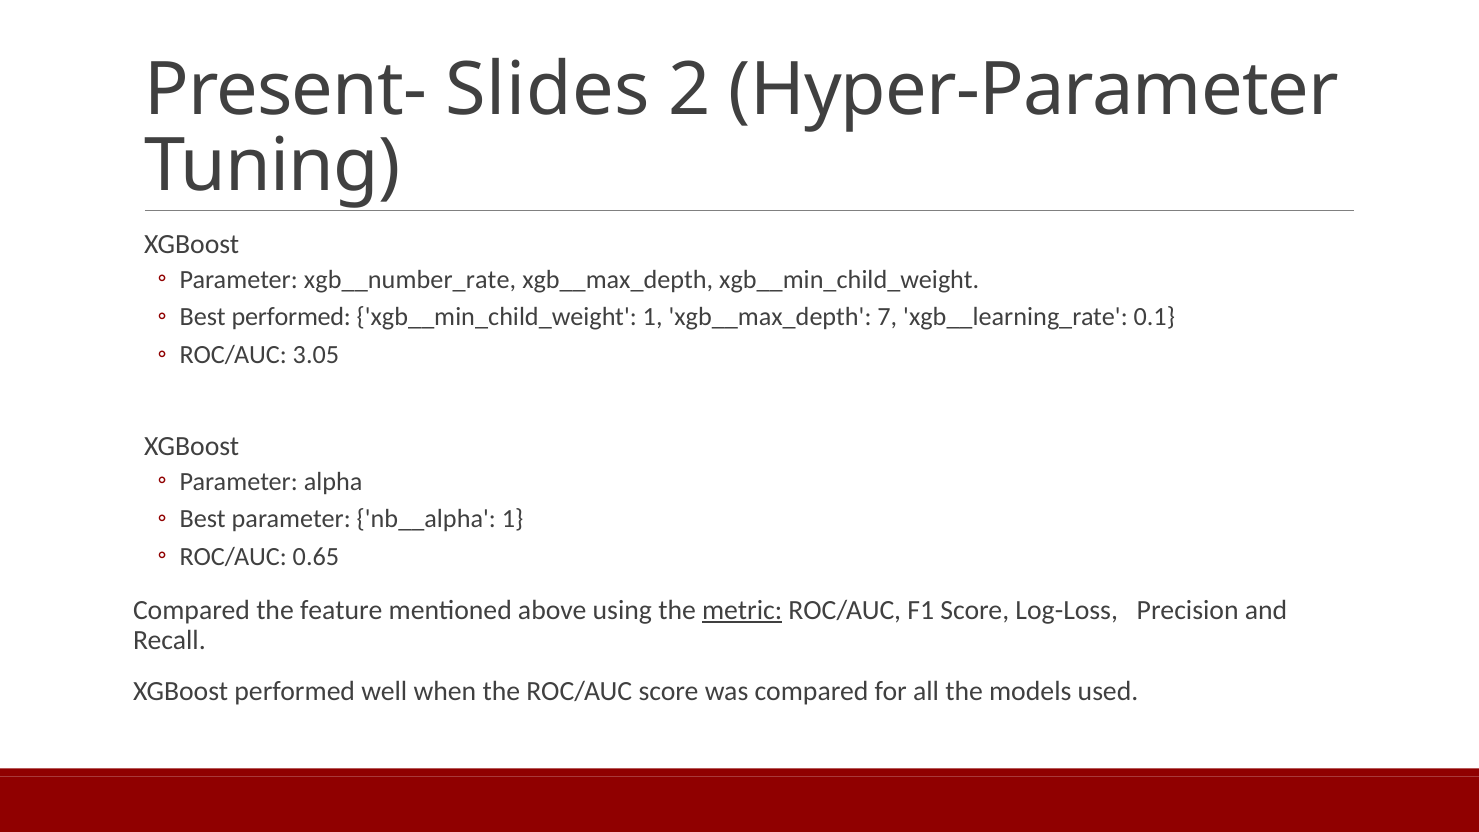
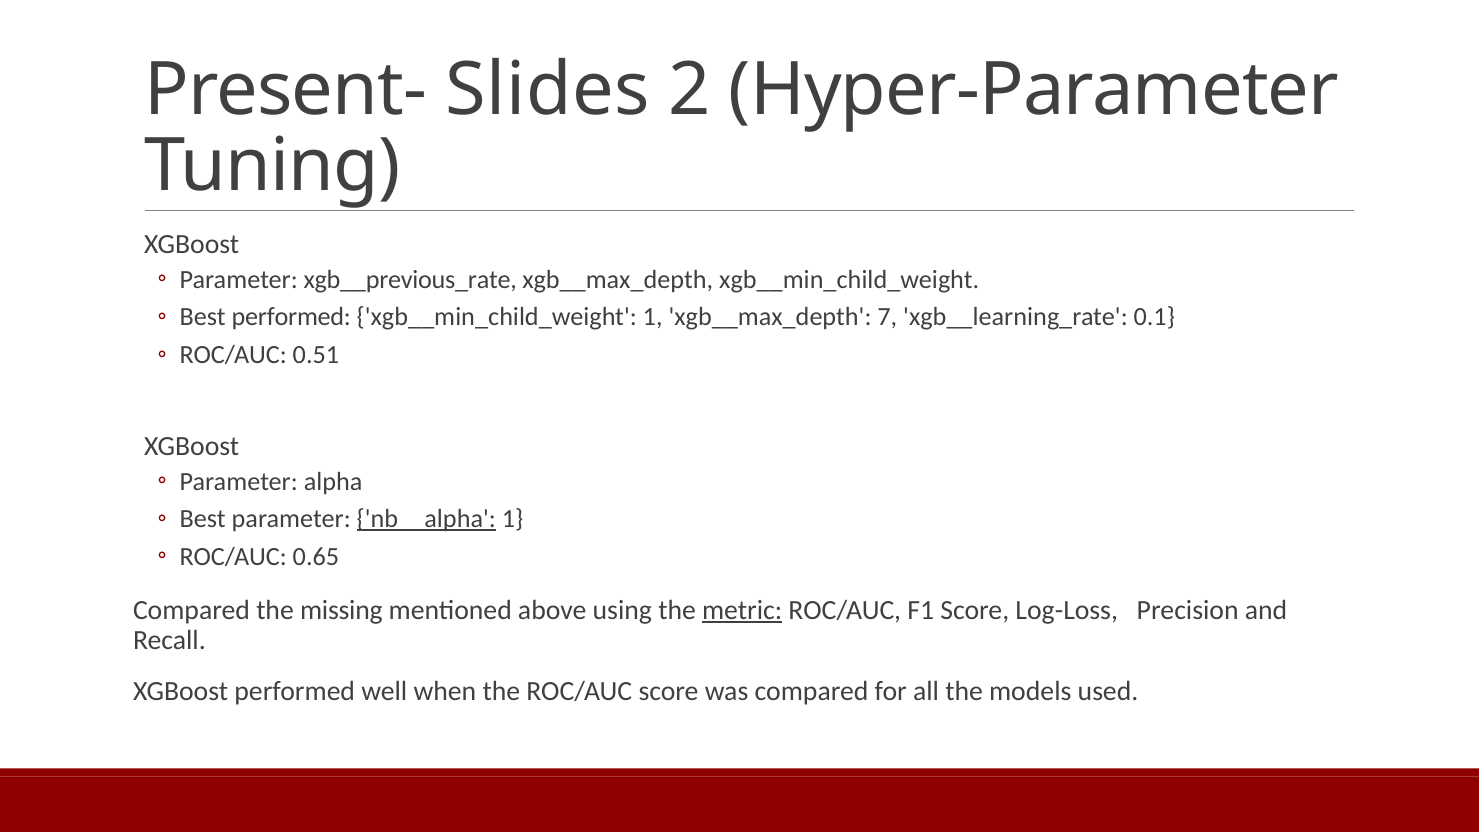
xgb__number_rate: xgb__number_rate -> xgb__previous_rate
3.05: 3.05 -> 0.51
nb__alpha underline: none -> present
feature: feature -> missing
